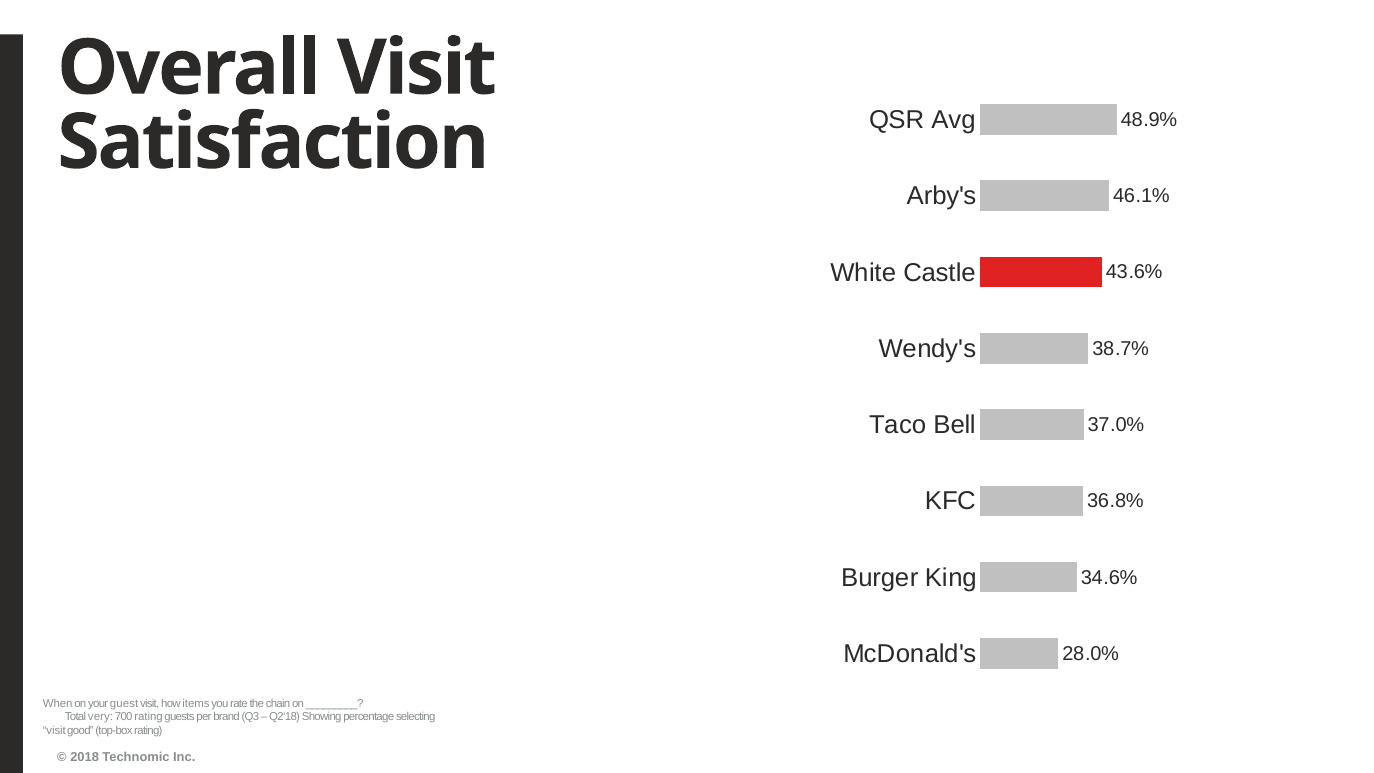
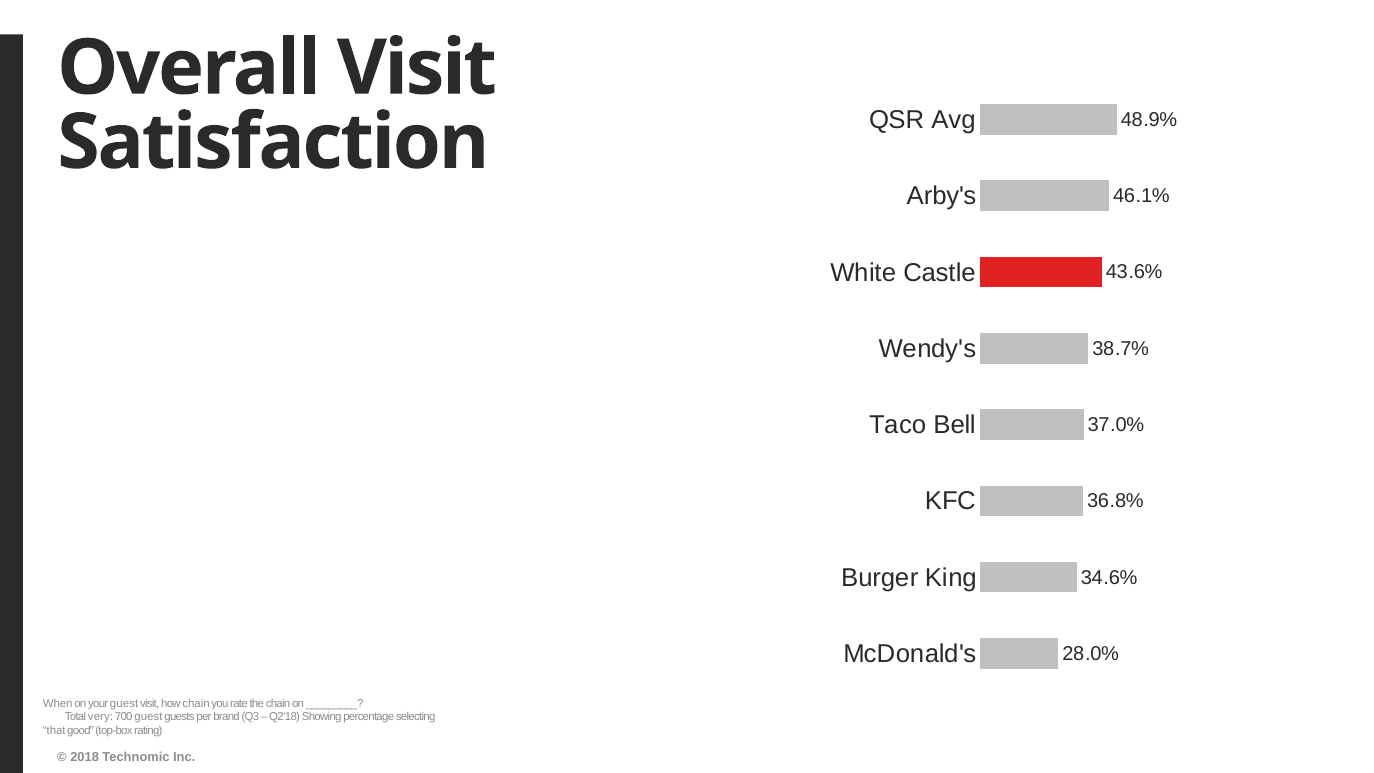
how items: items -> chain
700 rating: rating -> guest
visit at (54, 731): visit -> that
